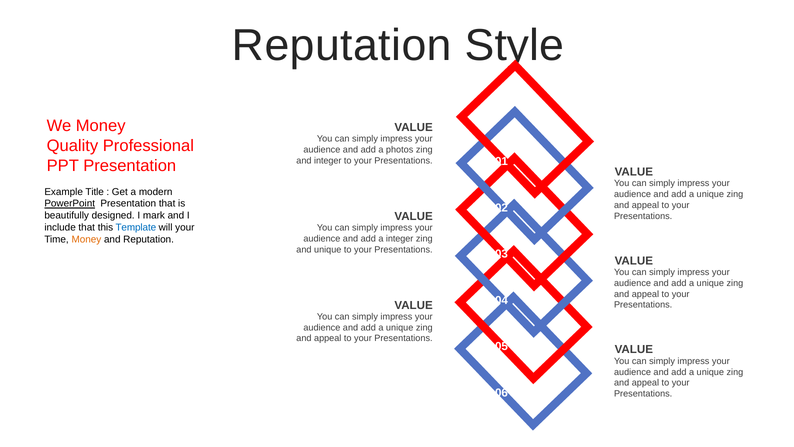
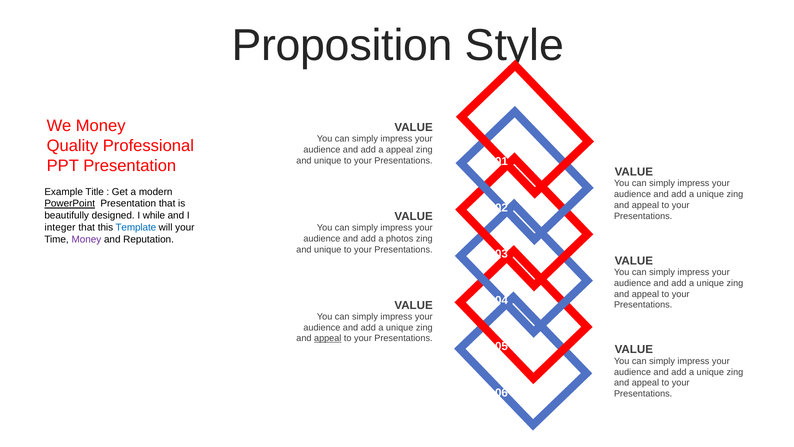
Reputation at (342, 45): Reputation -> Proposition
a photos: photos -> appeal
integer at (328, 161): integer -> unique
mark: mark -> while
include: include -> integer
a integer: integer -> photos
Money at (86, 239) colour: orange -> purple
appeal at (328, 338) underline: none -> present
